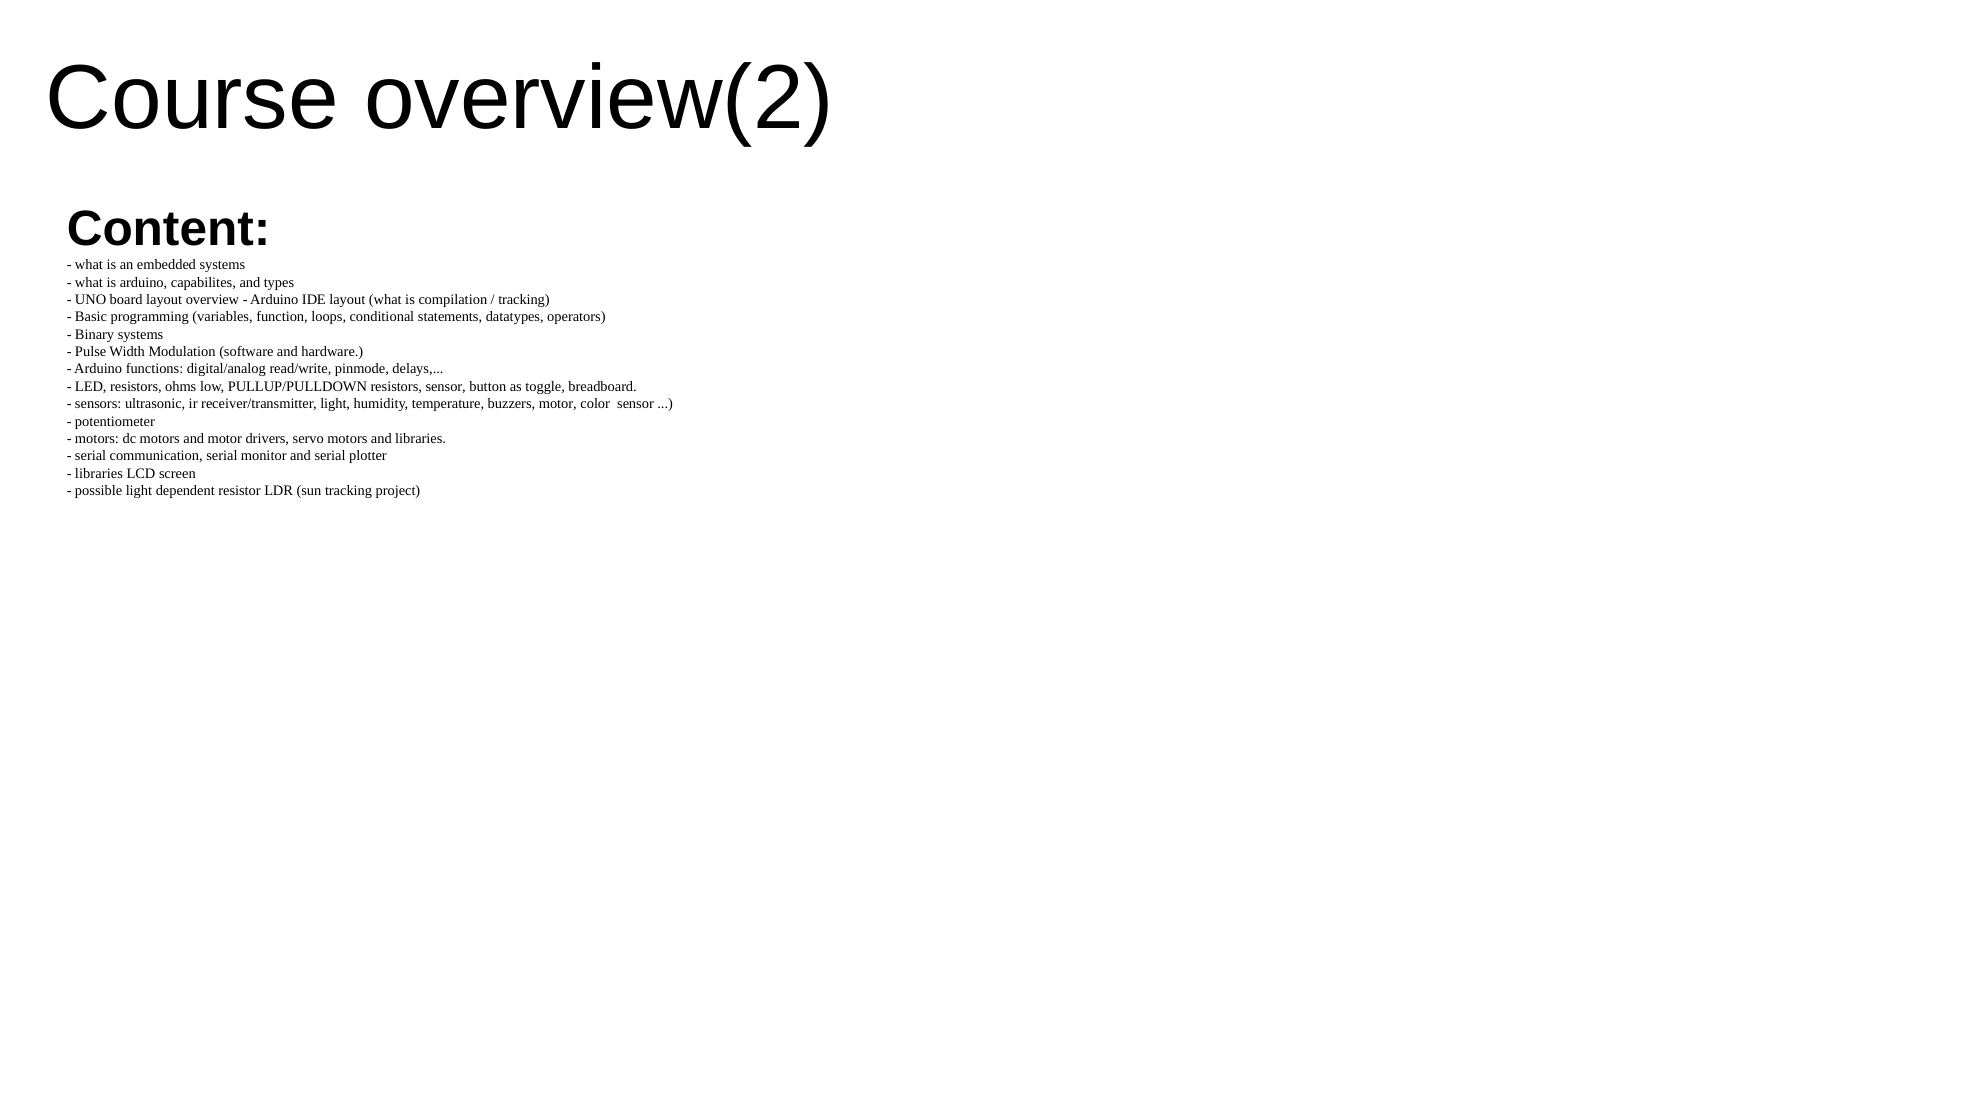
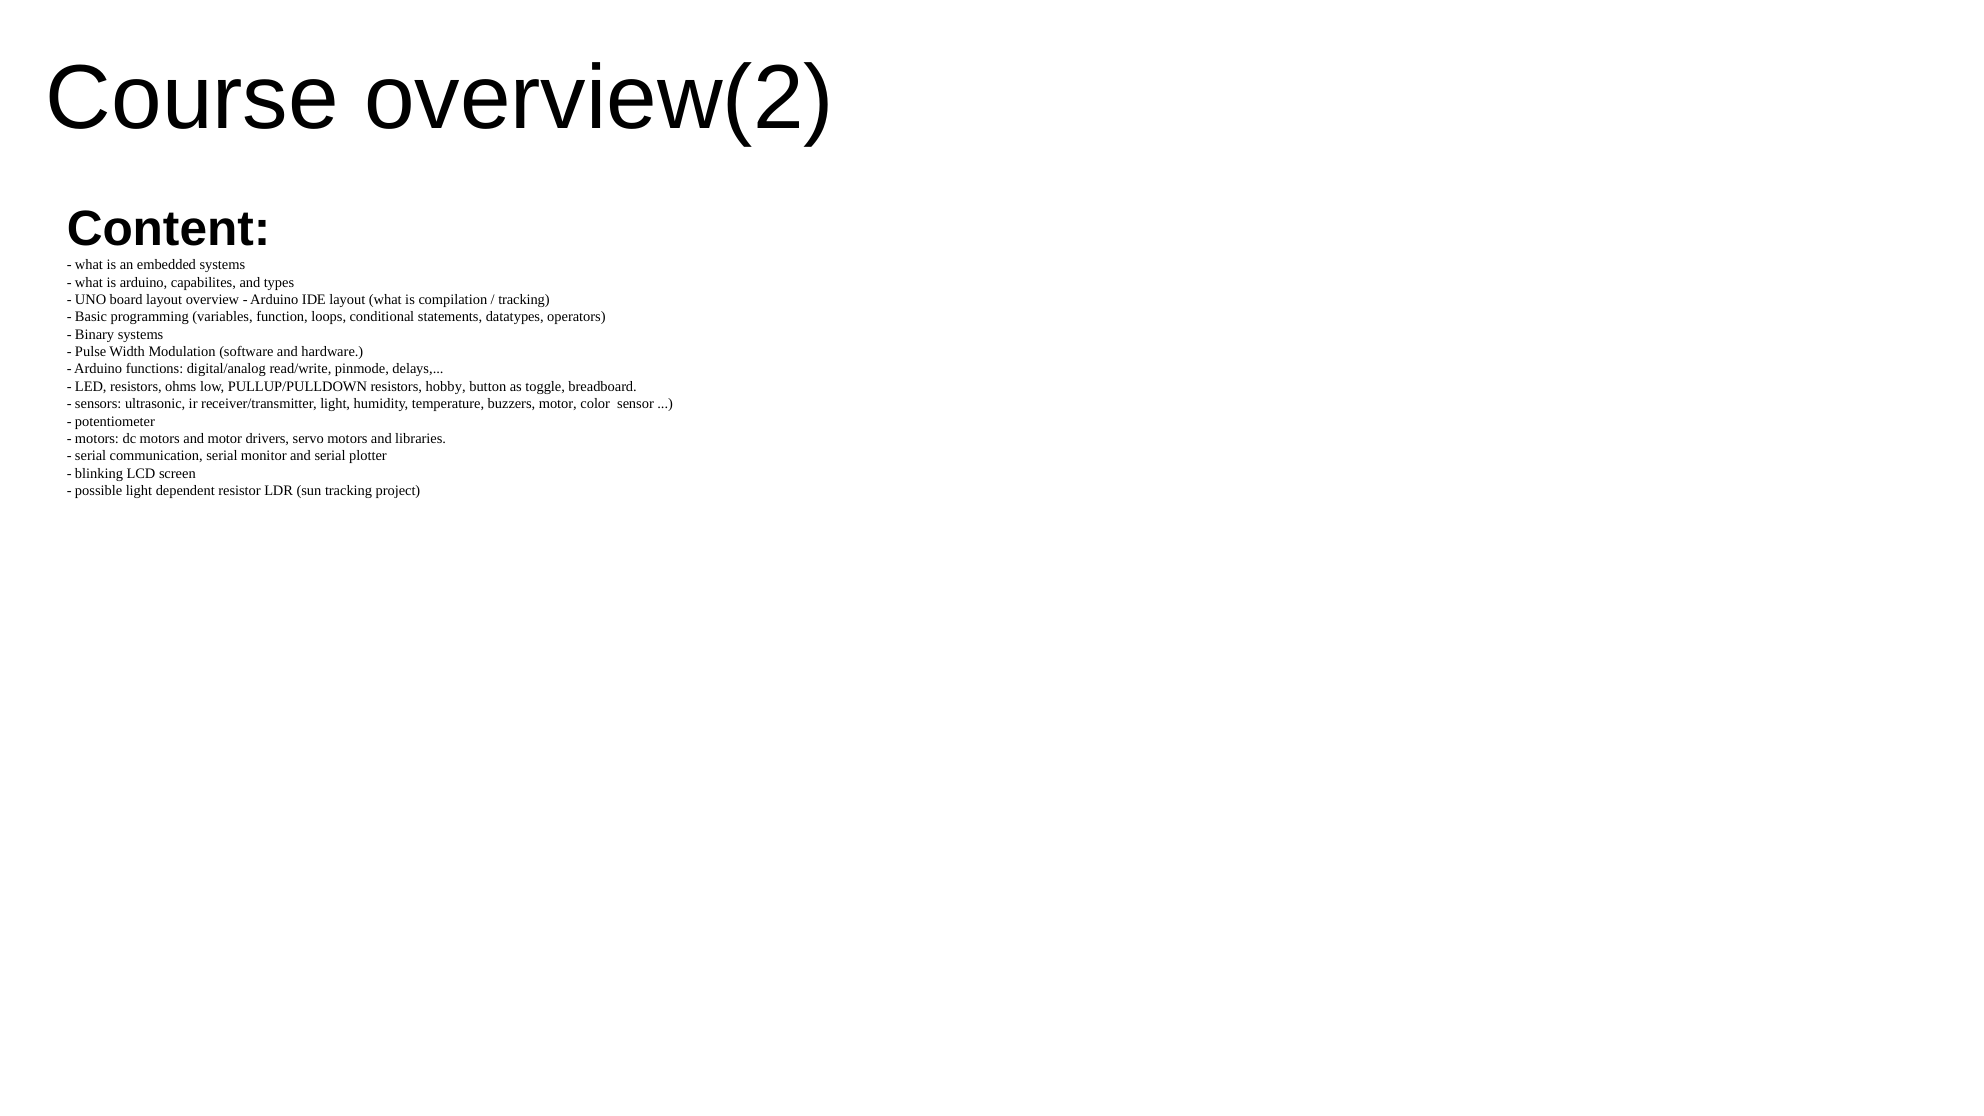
resistors sensor: sensor -> hobby
libraries at (99, 473): libraries -> blinking
